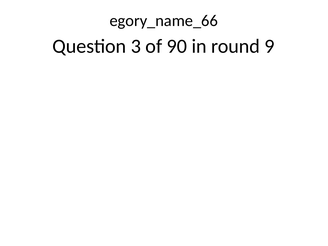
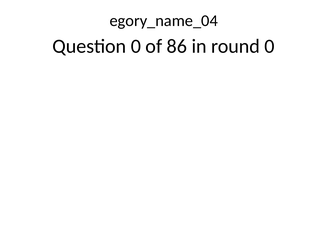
egory_name_66: egory_name_66 -> egory_name_04
Question 3: 3 -> 0
90: 90 -> 86
round 9: 9 -> 0
